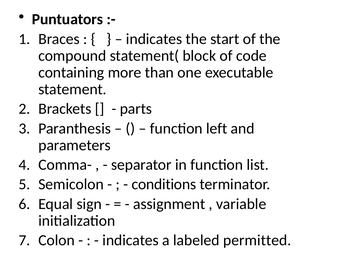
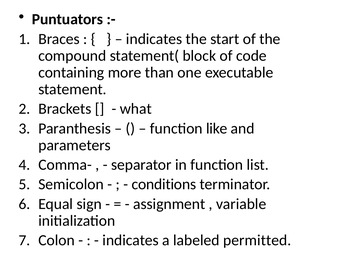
parts: parts -> what
left: left -> like
